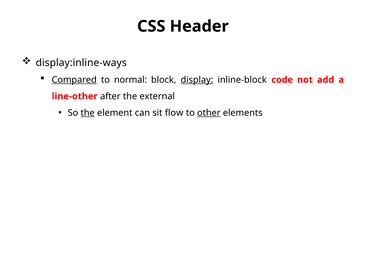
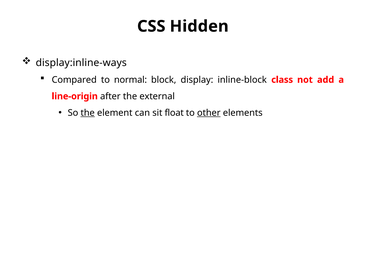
Header: Header -> Hidden
Compared underline: present -> none
display underline: present -> none
code: code -> class
line-other: line-other -> line-origin
flow: flow -> float
